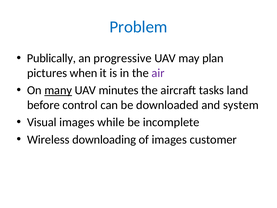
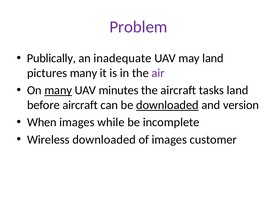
Problem colour: blue -> purple
progressive: progressive -> inadequate
may plan: plan -> land
pictures when: when -> many
before control: control -> aircraft
downloaded at (167, 105) underline: none -> present
system: system -> version
Visual: Visual -> When
Wireless downloading: downloading -> downloaded
